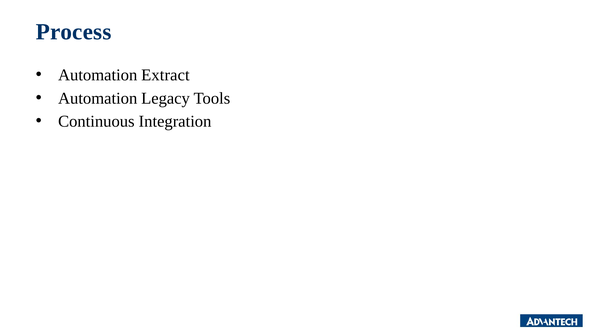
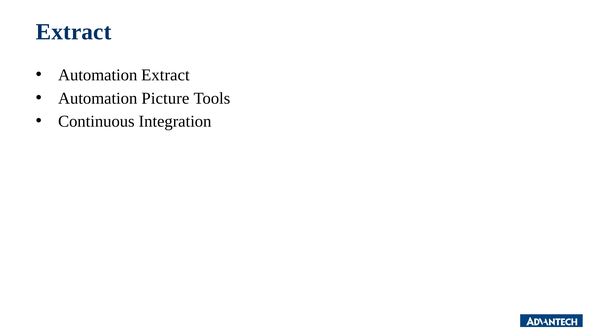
Process at (74, 32): Process -> Extract
Legacy: Legacy -> Picture
